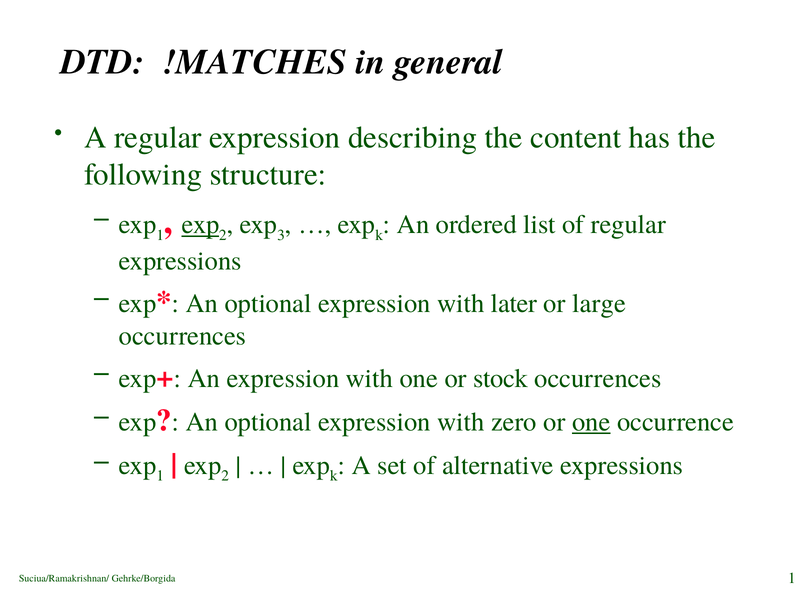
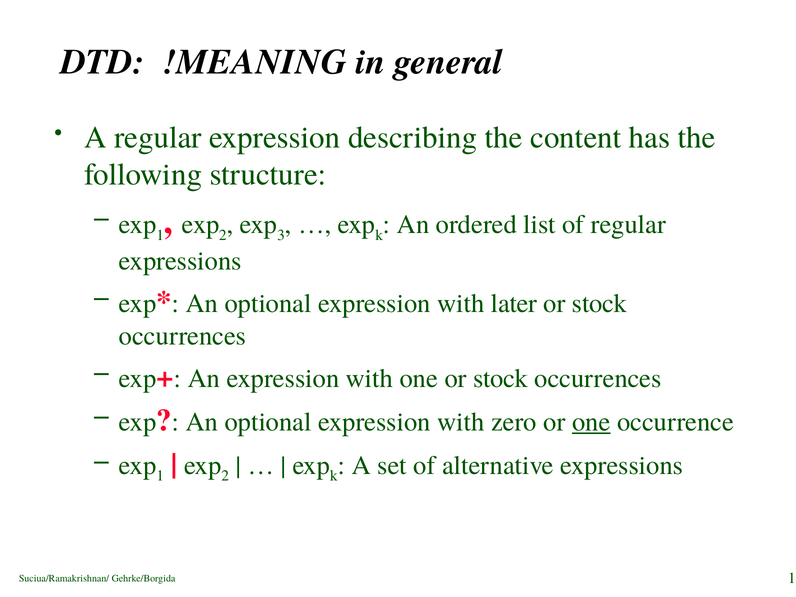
!MATCHES: !MATCHES -> !MEANING
exp at (200, 225) underline: present -> none
large at (599, 303): large -> stock
